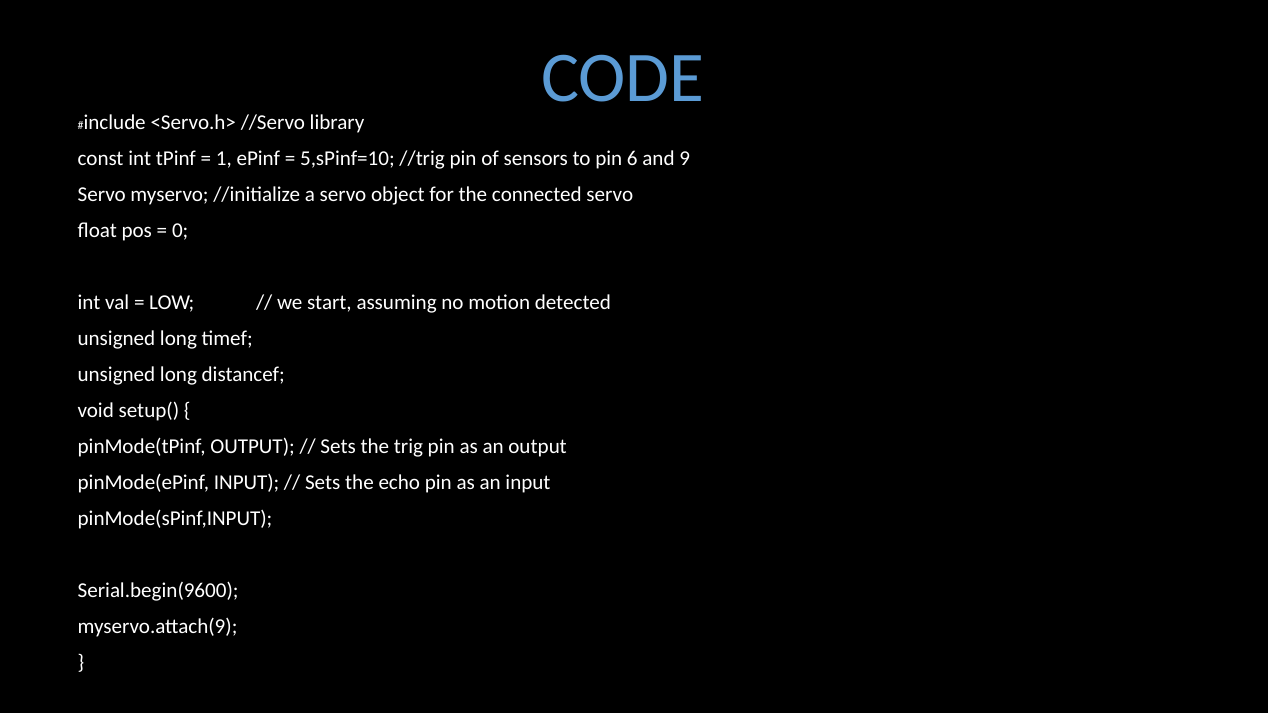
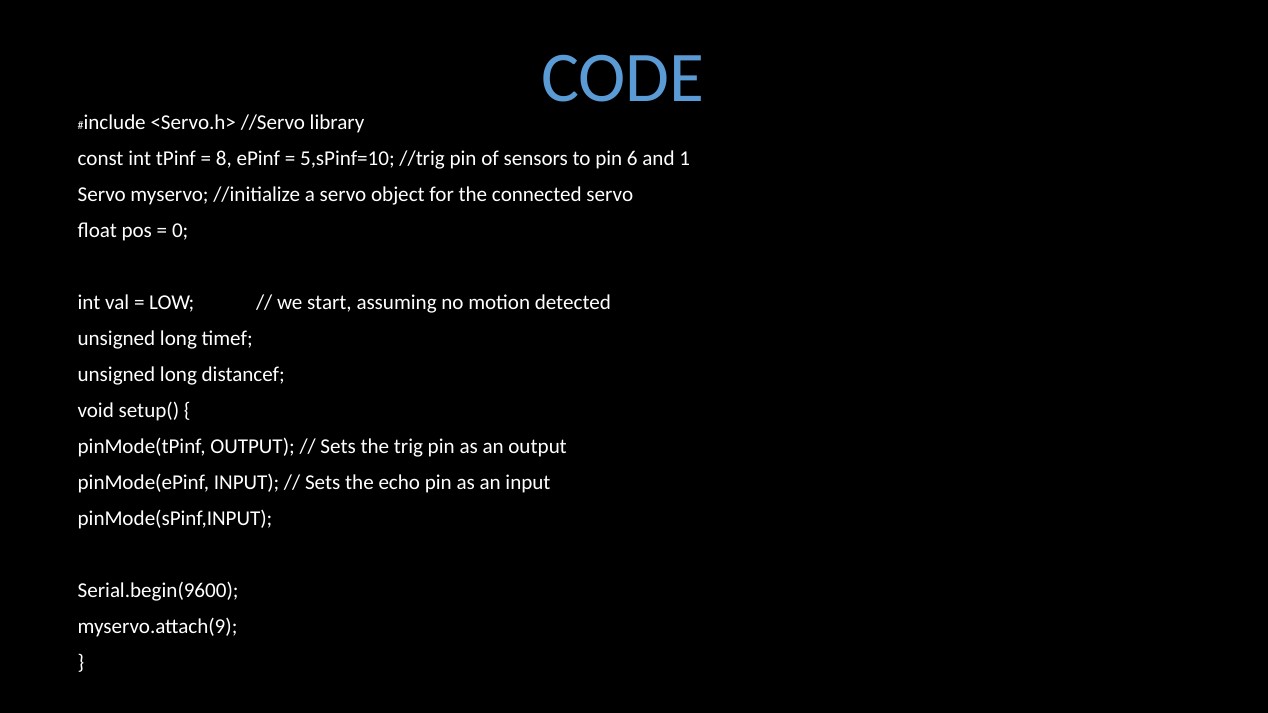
1: 1 -> 8
9: 9 -> 1
